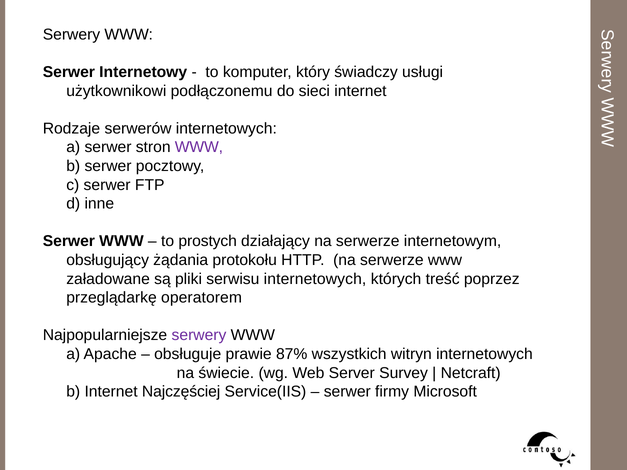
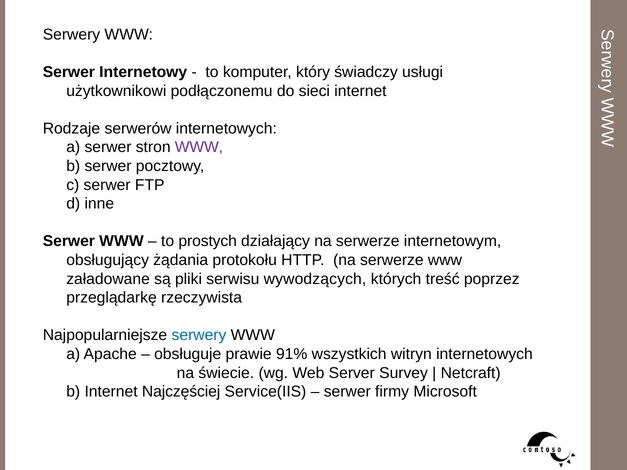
serwisu internetowych: internetowych -> wywodzących
operatorem: operatorem -> rzeczywista
serwery at (199, 335) colour: purple -> blue
87%: 87% -> 91%
